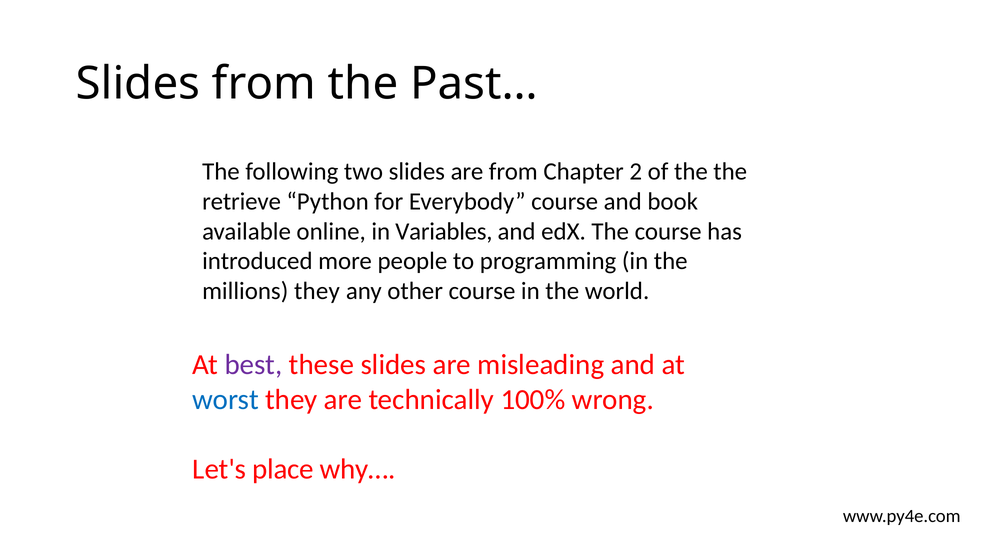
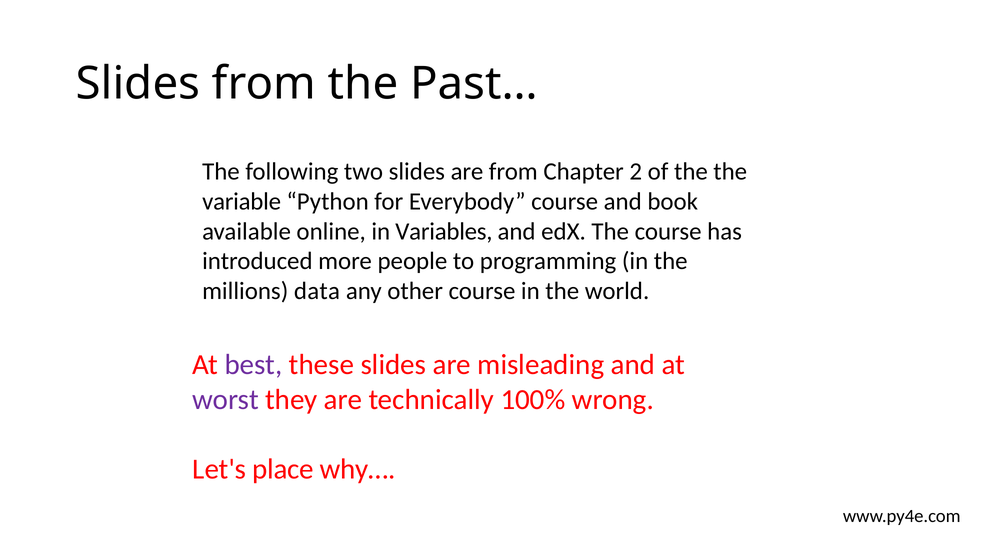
retrieve: retrieve -> variable
millions they: they -> data
worst colour: blue -> purple
